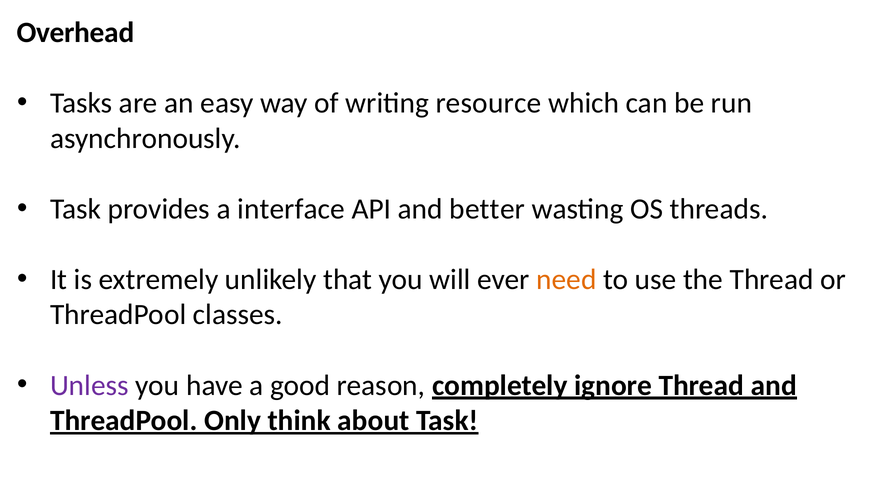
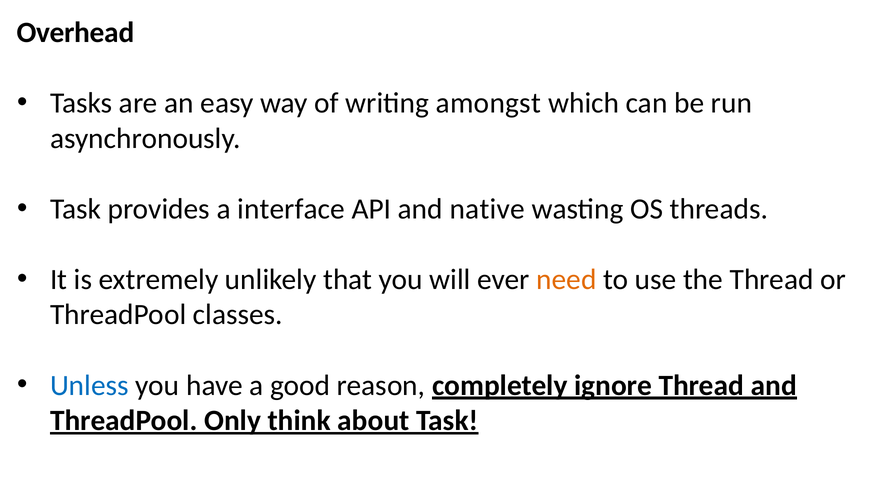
resource: resource -> amongst
better: better -> native
Unless colour: purple -> blue
